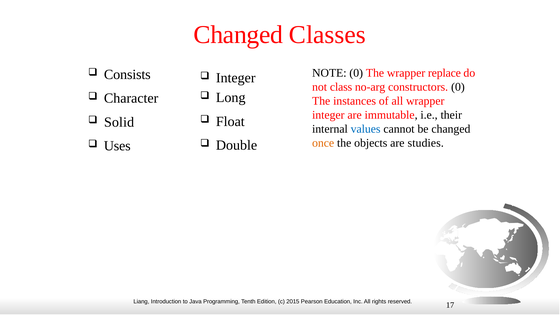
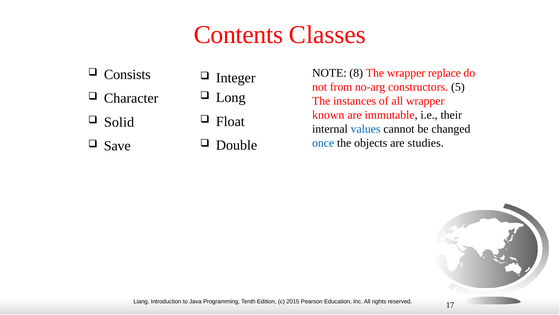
Changed at (238, 35): Changed -> Contents
NOTE 0: 0 -> 8
class: class -> from
constructors 0: 0 -> 5
integer at (328, 115): integer -> known
once colour: orange -> blue
Uses: Uses -> Save
